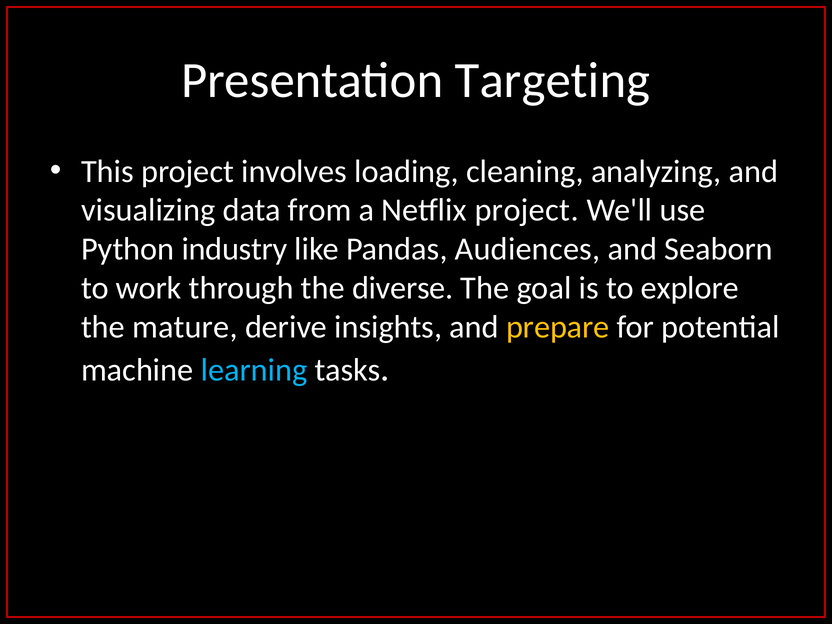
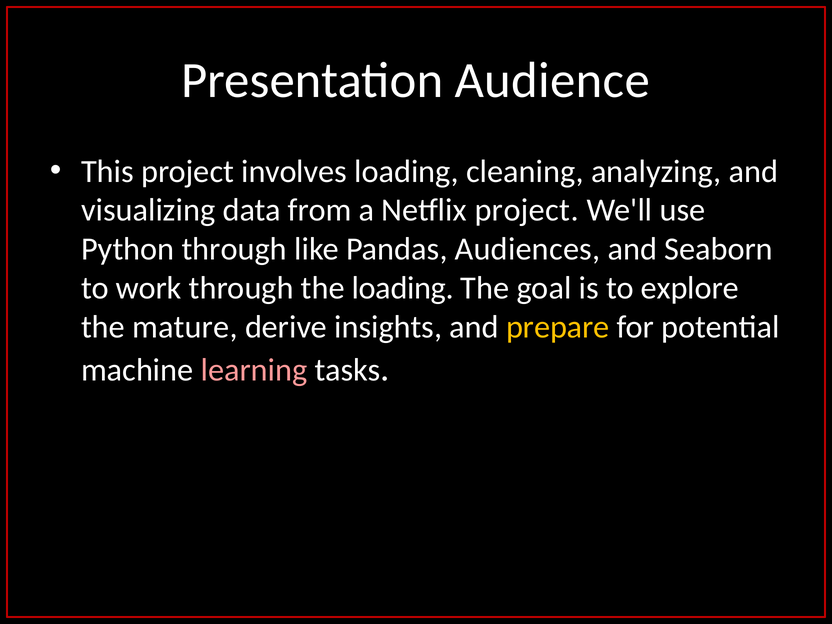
Targeting: Targeting -> Audience
Python industry: industry -> through
the diverse: diverse -> loading
learning colour: light blue -> pink
